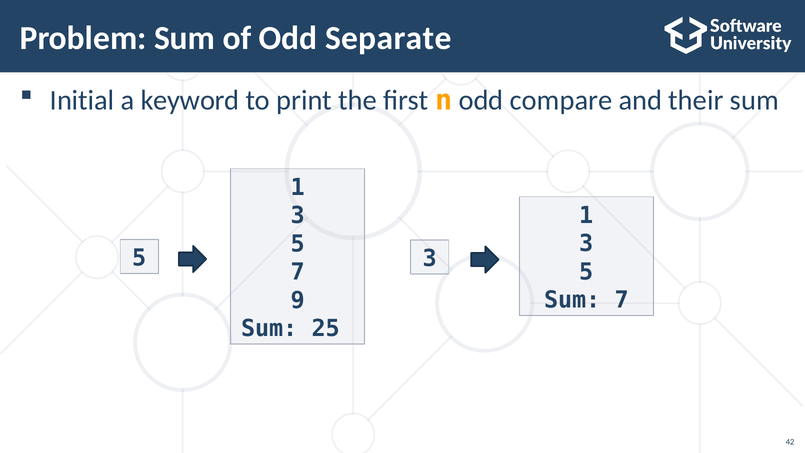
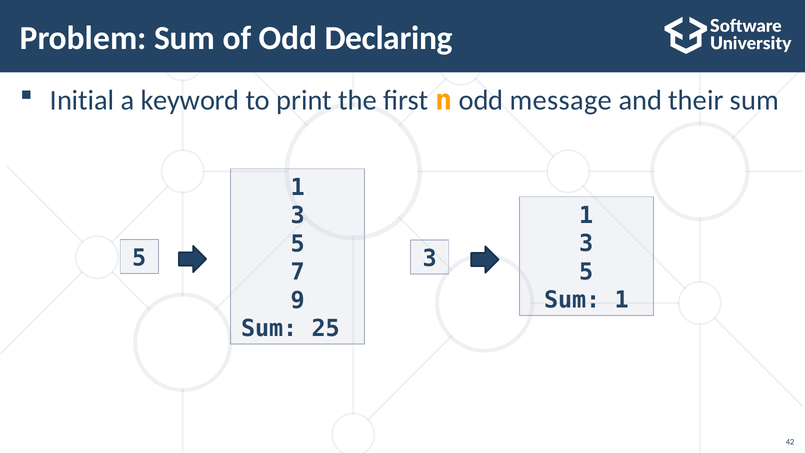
Separate: Separate -> Declaring
compare: compare -> message
Sum 7: 7 -> 1
